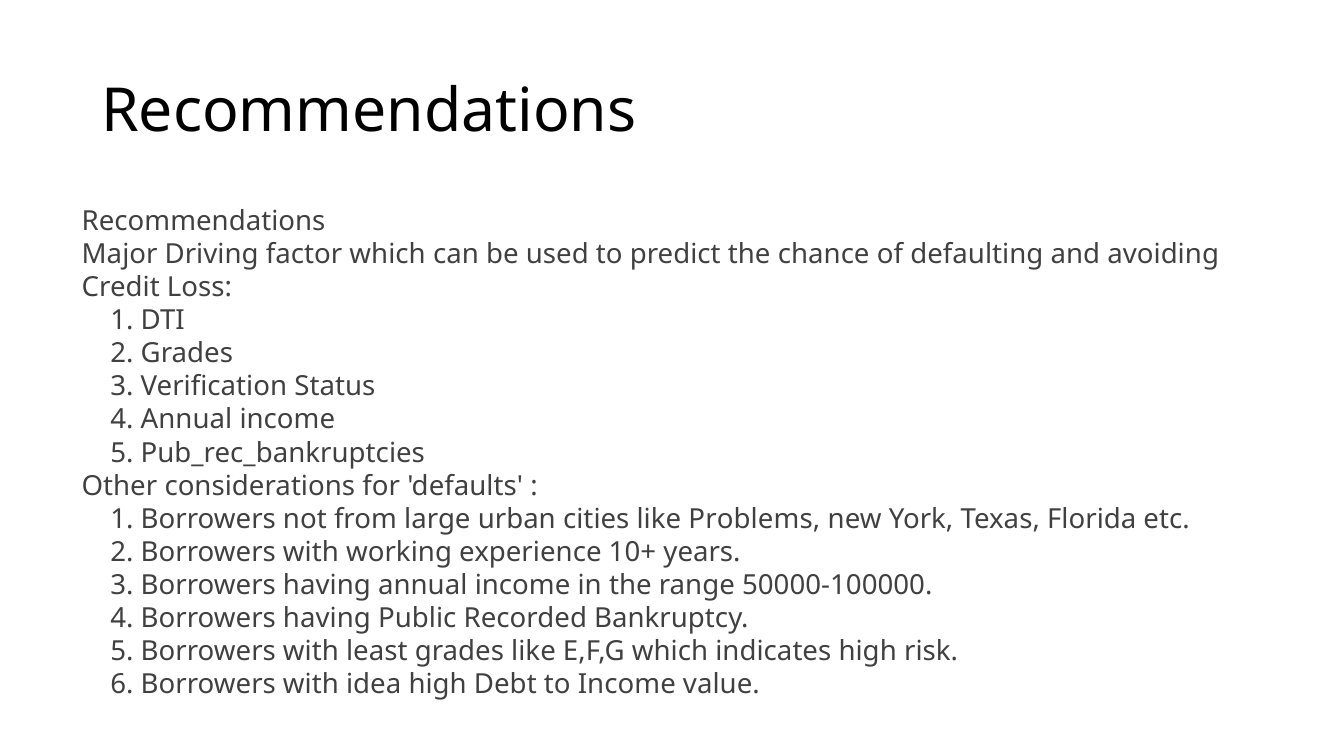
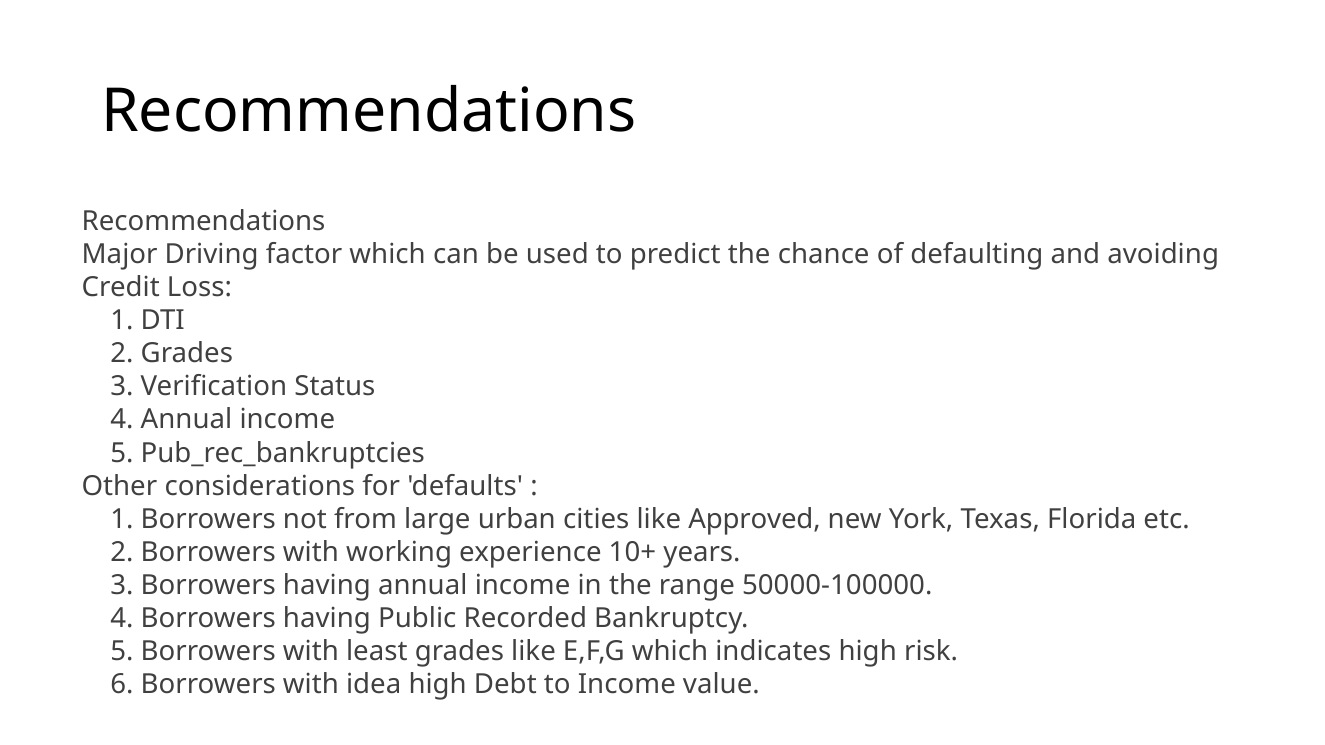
Problems: Problems -> Approved
